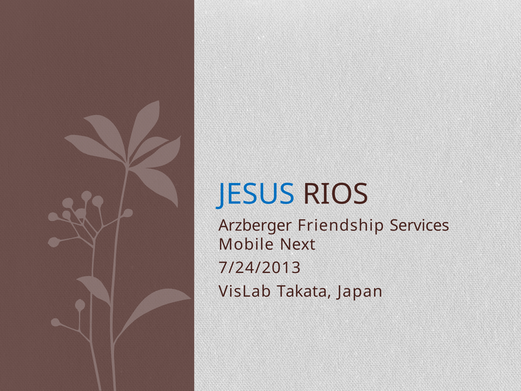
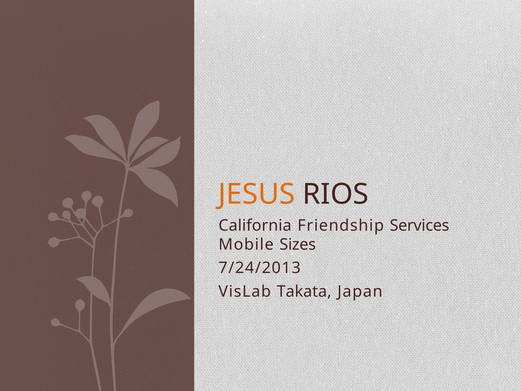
JESUS colour: blue -> orange
Arzberger: Arzberger -> California
Next: Next -> Sizes
